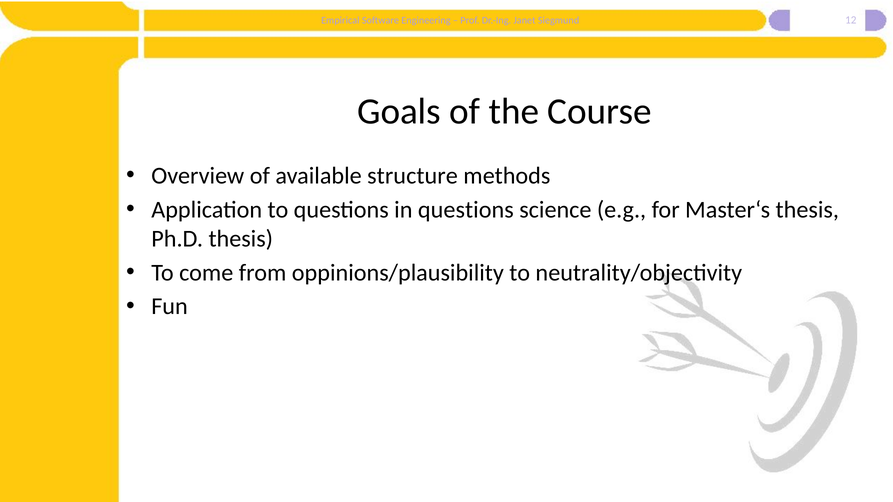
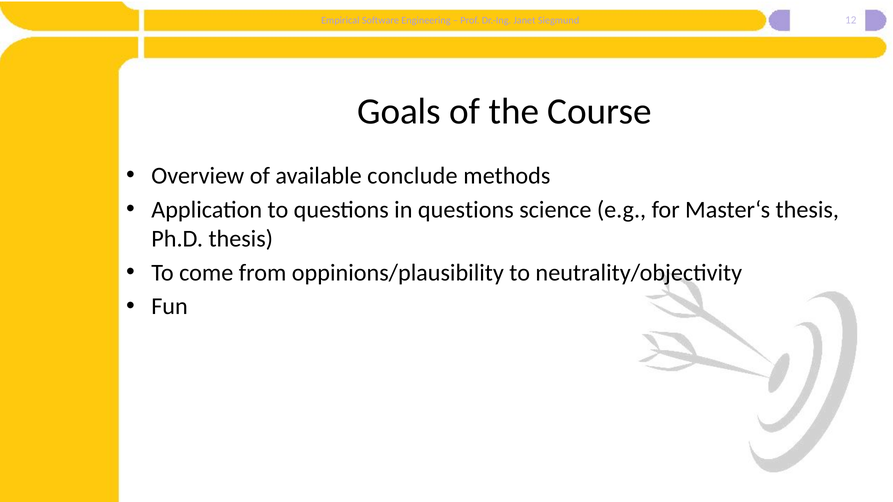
structure: structure -> conclude
